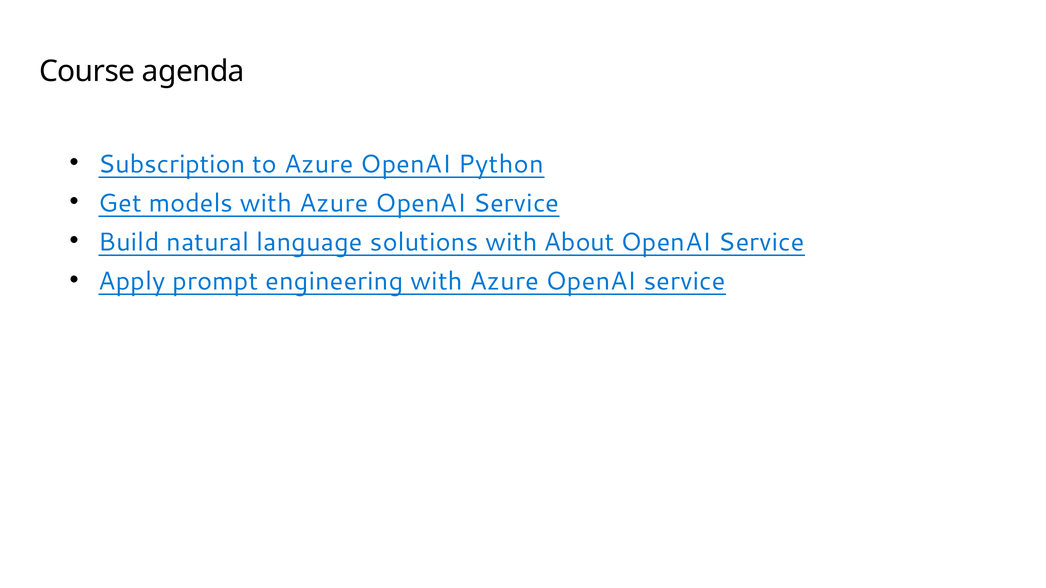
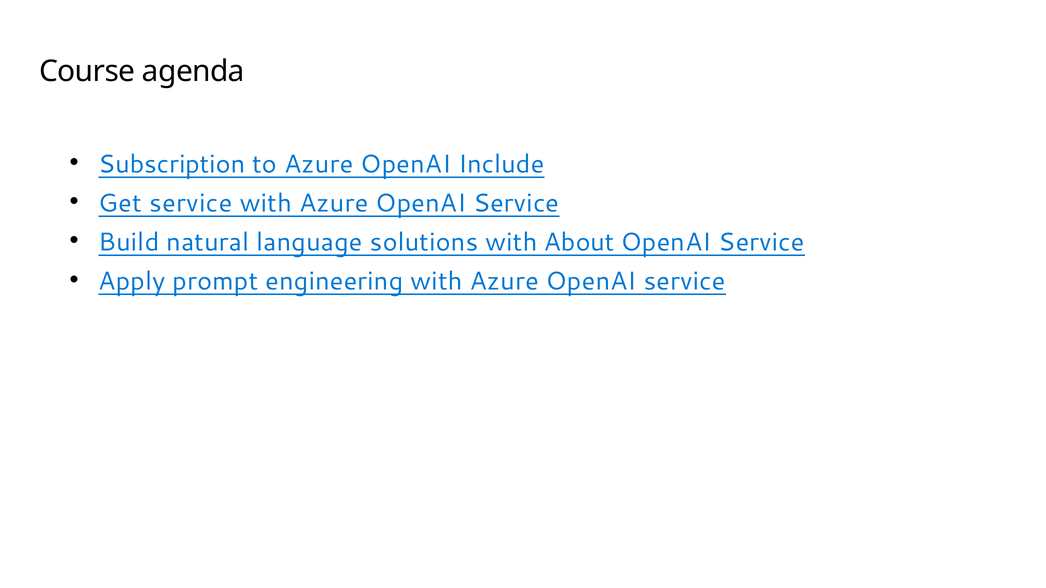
Python: Python -> Include
Get models: models -> service
